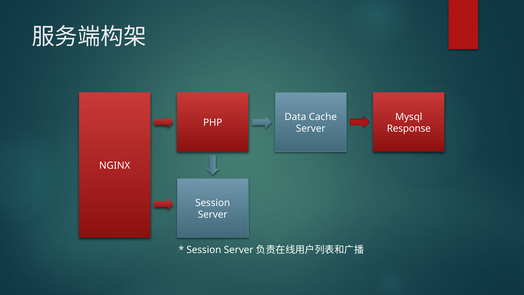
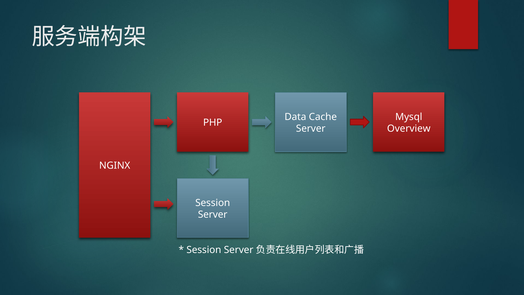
Response: Response -> Overview
